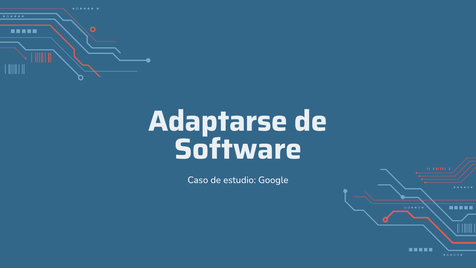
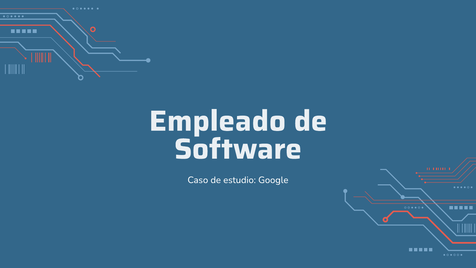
Adaptarse: Adaptarse -> Empleado
